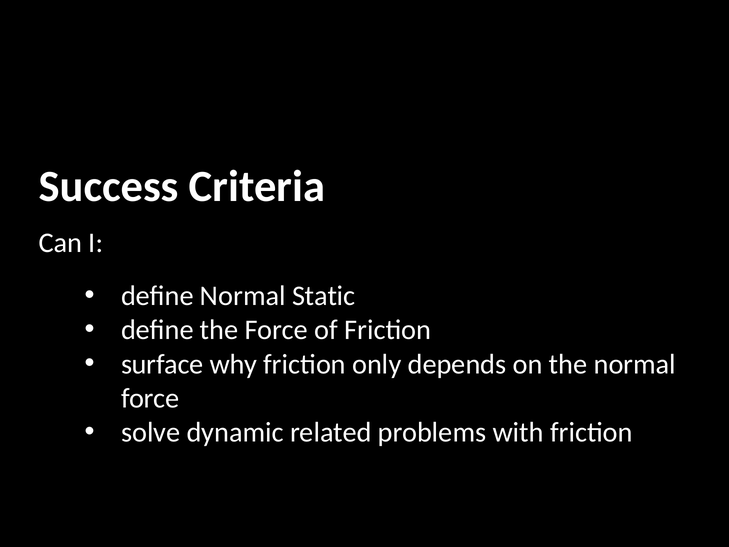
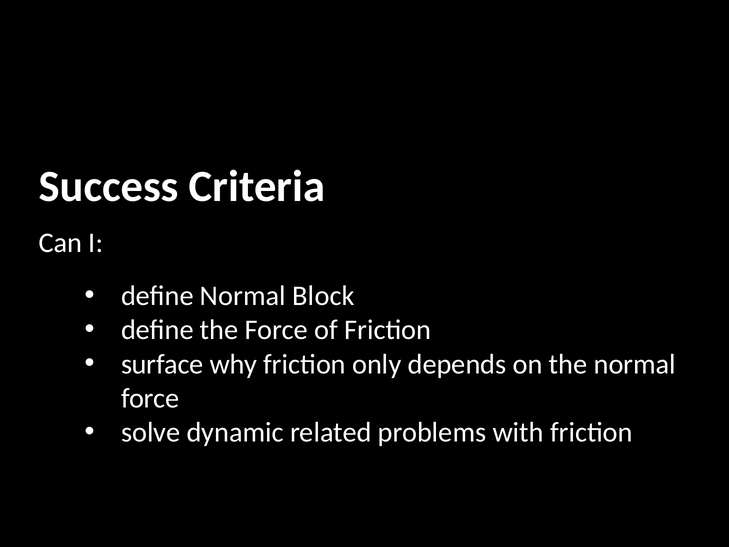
Static: Static -> Block
